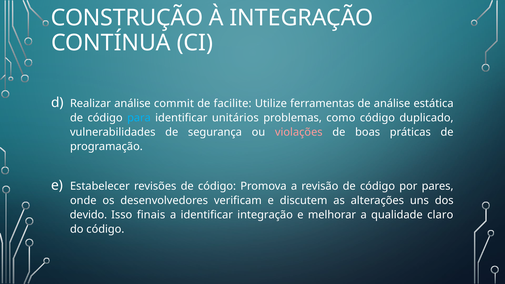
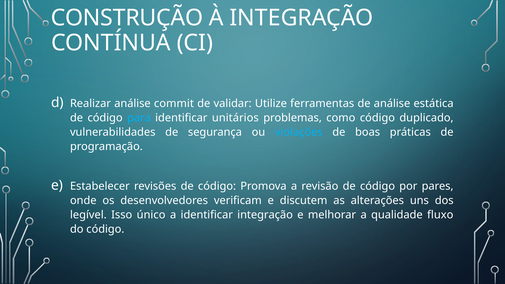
facilite: facilite -> validar
violações colour: pink -> light blue
devido: devido -> legível
finais: finais -> único
claro: claro -> fluxo
